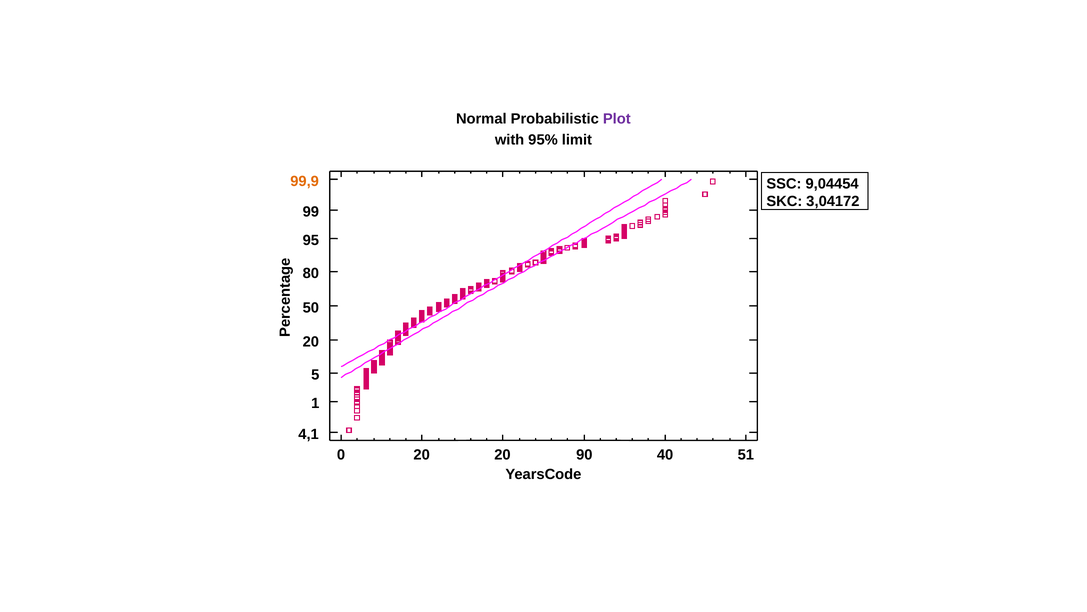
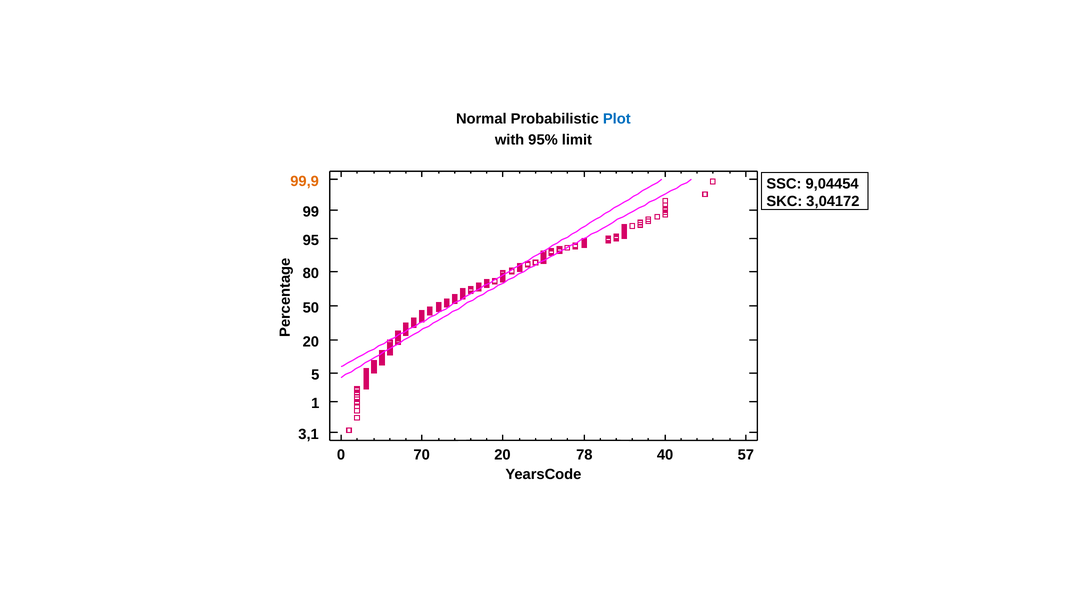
Plot colour: purple -> blue
4,1: 4,1 -> 3,1
0 20: 20 -> 70
90: 90 -> 78
51: 51 -> 57
